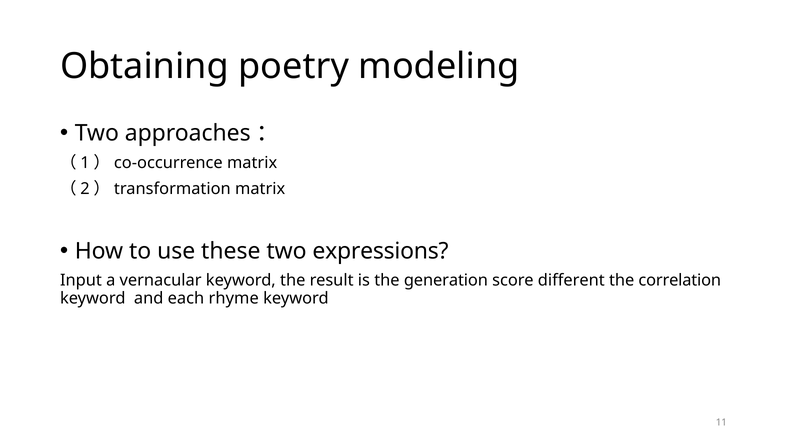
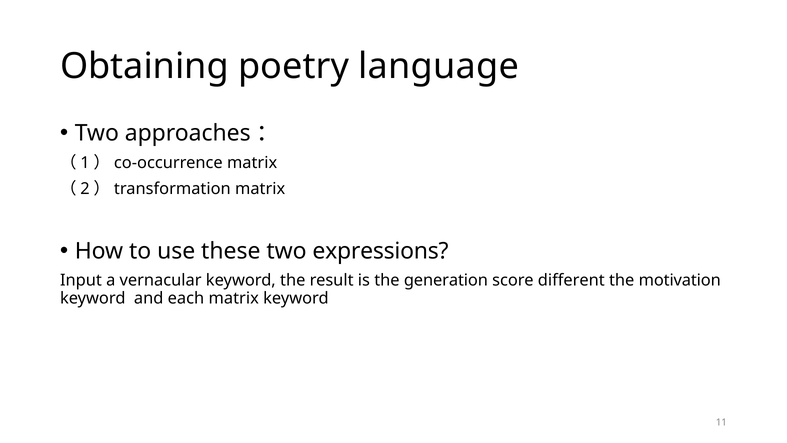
modeling: modeling -> language
correlation: correlation -> motivation
each rhyme: rhyme -> matrix
